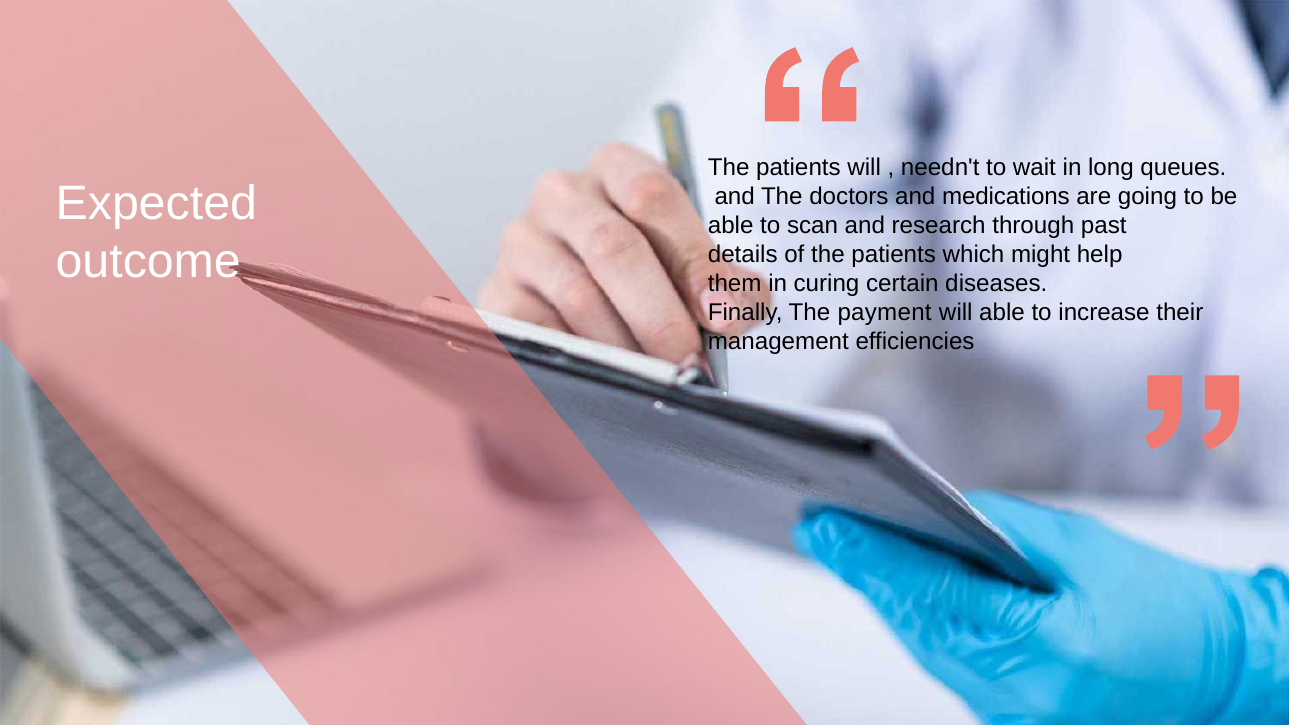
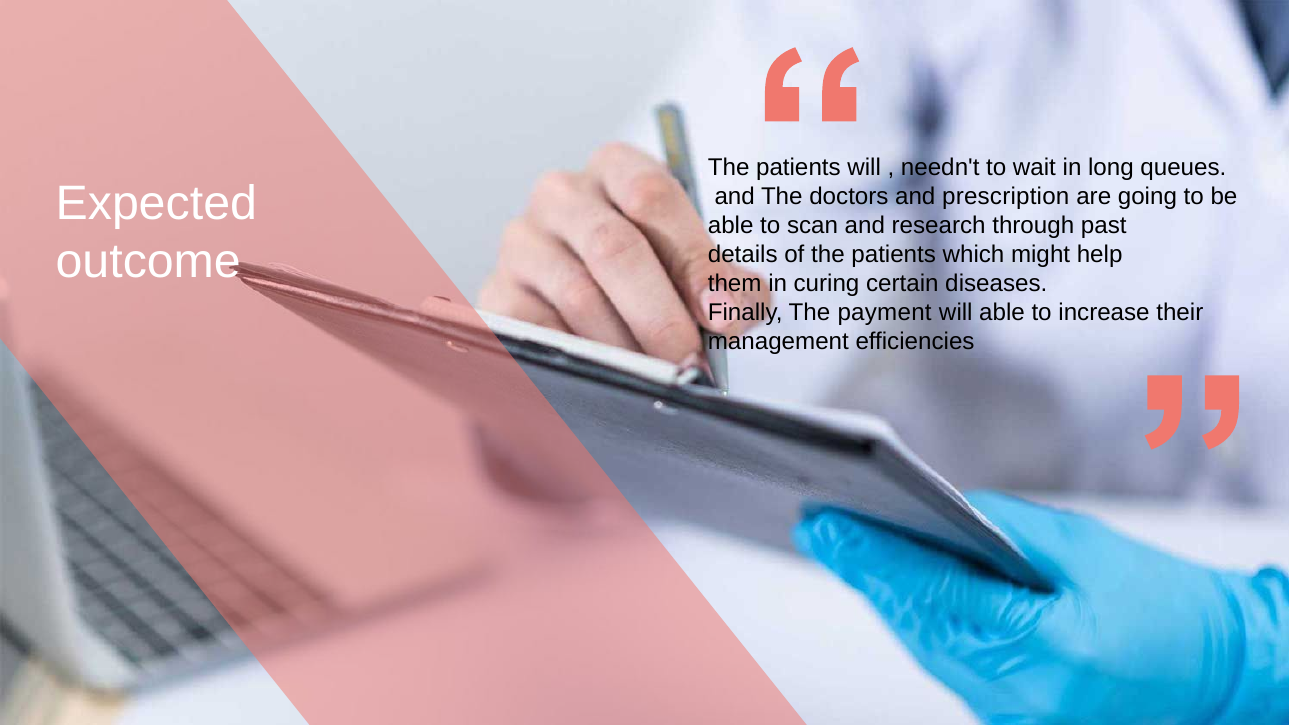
medications: medications -> prescription
